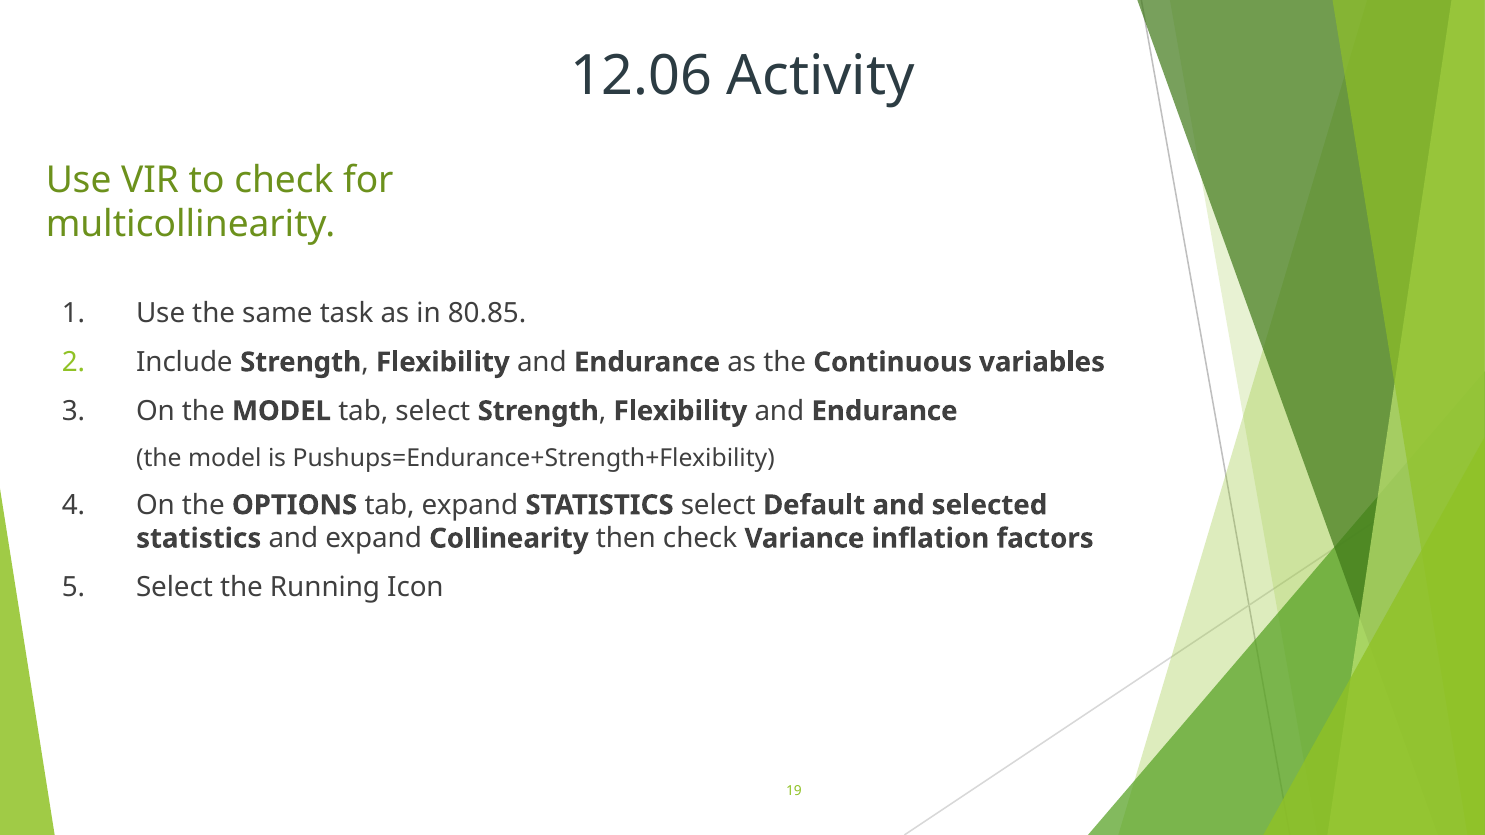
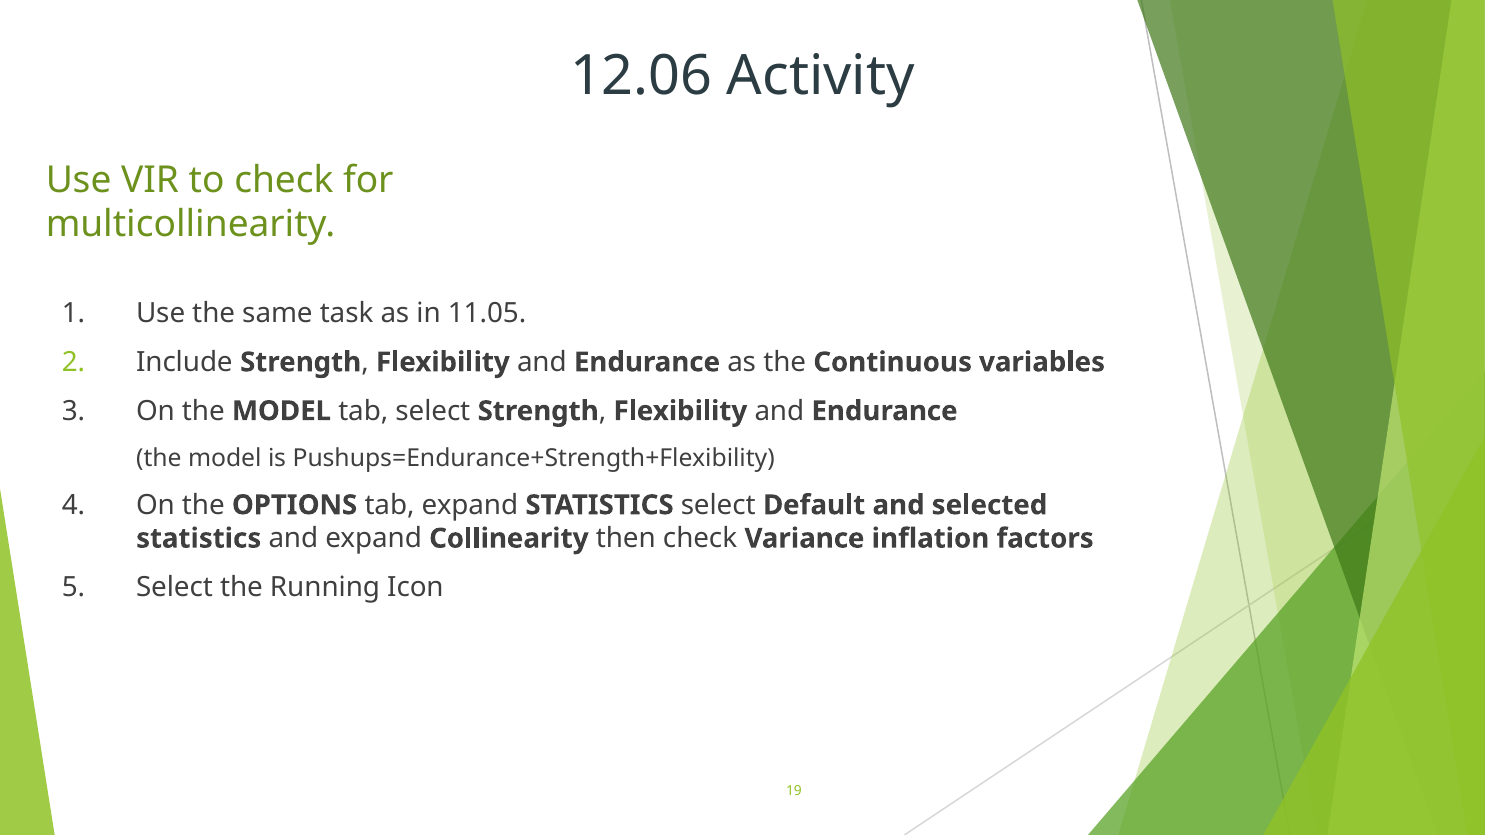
80.85: 80.85 -> 11.05
